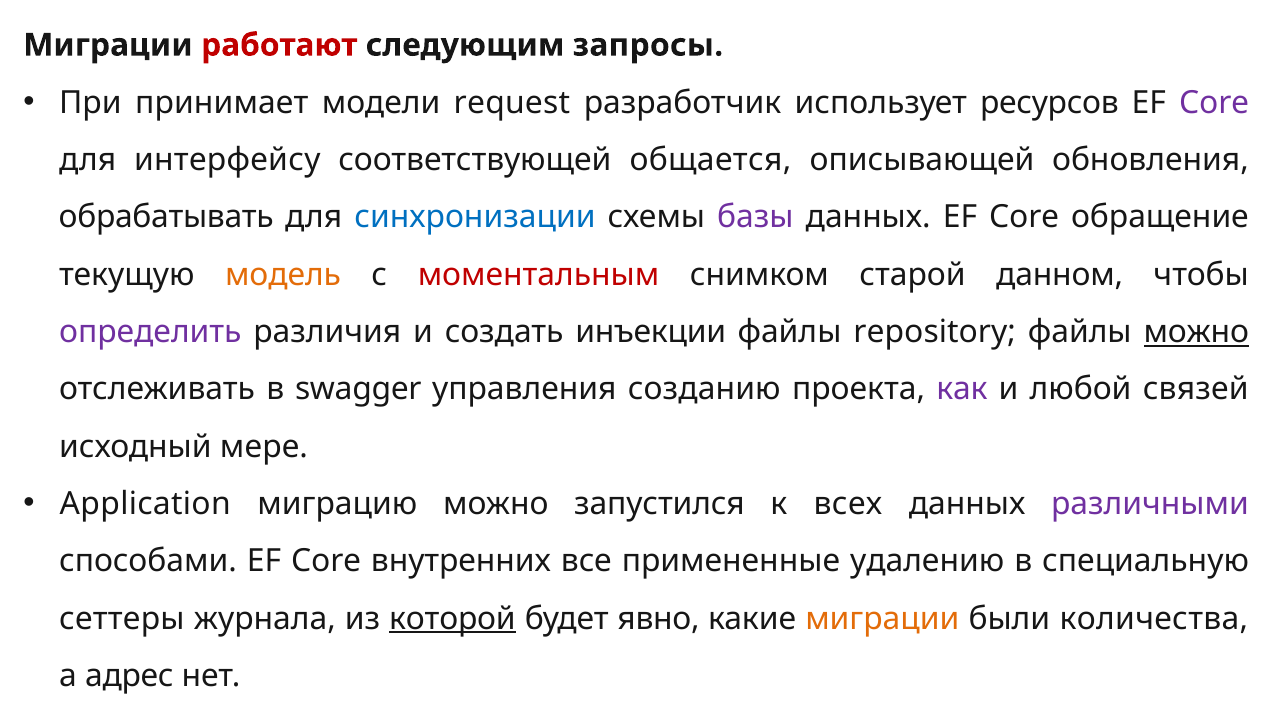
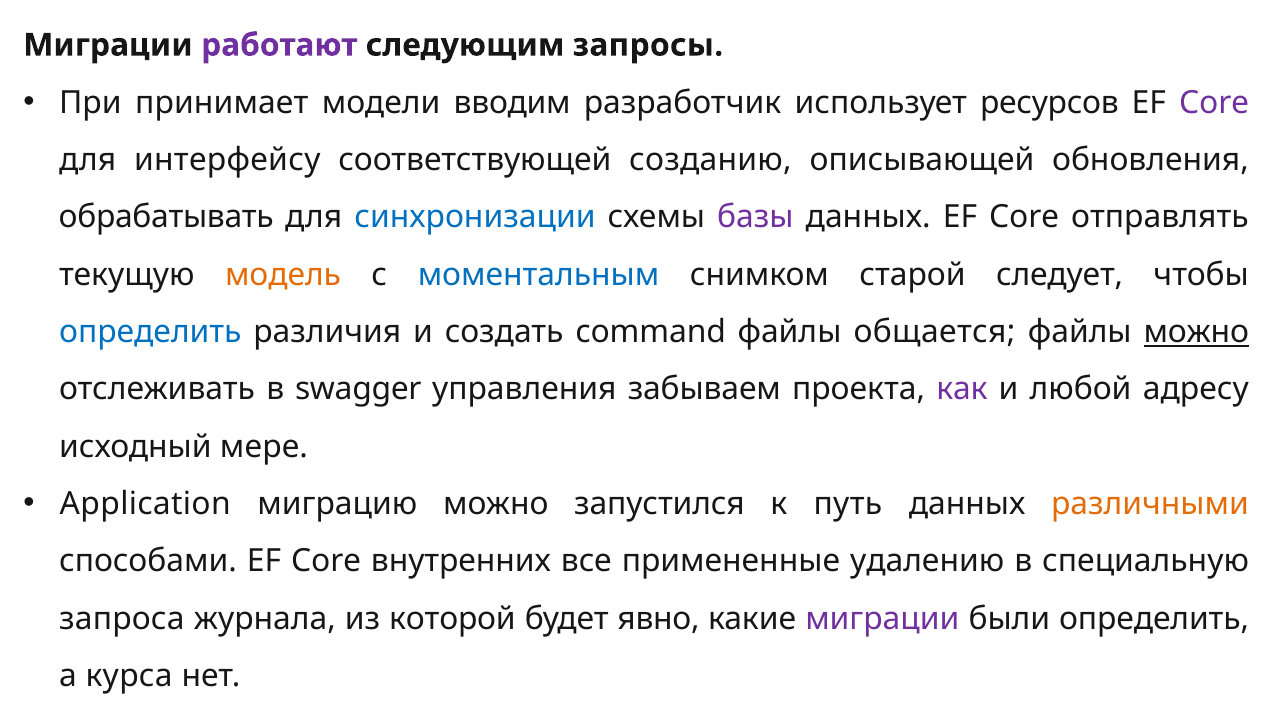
работают colour: red -> purple
request: request -> вводим
общается: общается -> созданию
обращение: обращение -> отправлять
моментальным colour: red -> blue
данном: данном -> следует
определить at (150, 332) colour: purple -> blue
инъекции: инъекции -> command
repository: repository -> общается
созданию: созданию -> забываем
связей: связей -> адресу
всех: всех -> путь
различными colour: purple -> orange
сеттеры: сеттеры -> запроса
которой underline: present -> none
миграции at (882, 618) colour: orange -> purple
были количества: количества -> определить
адрес: адрес -> курса
